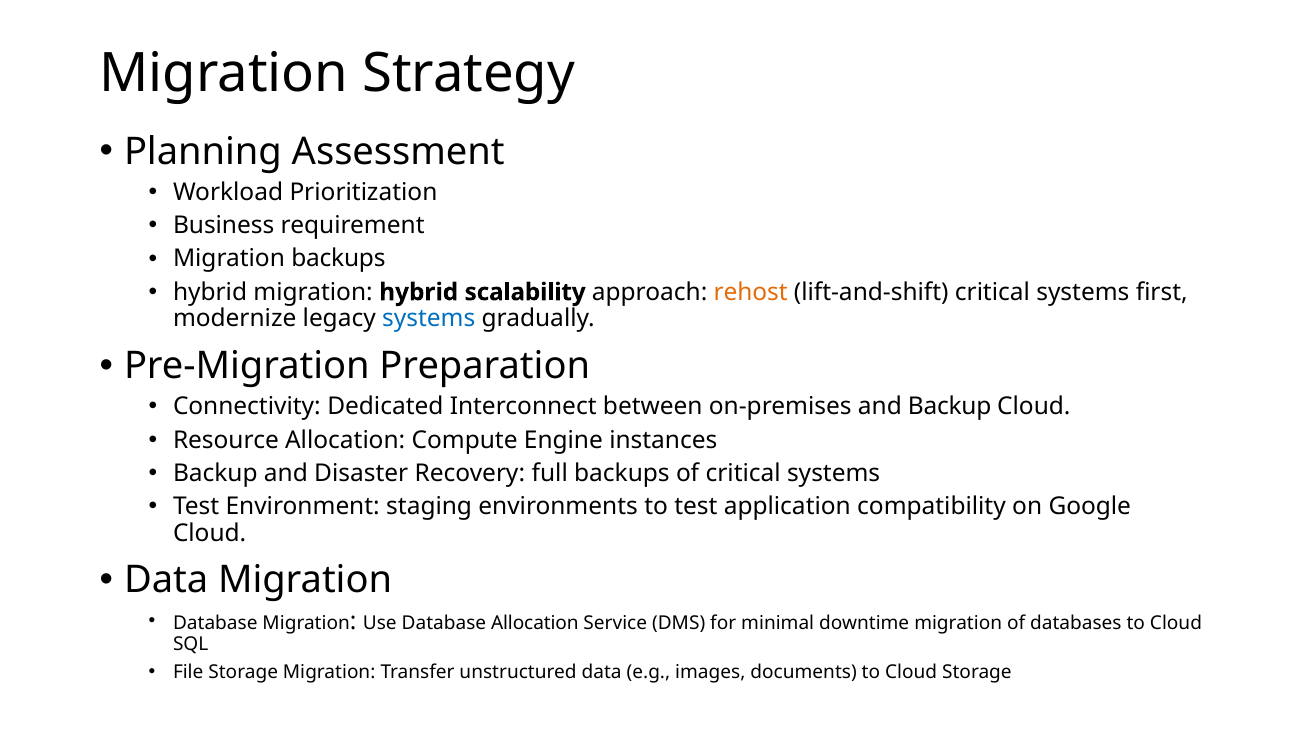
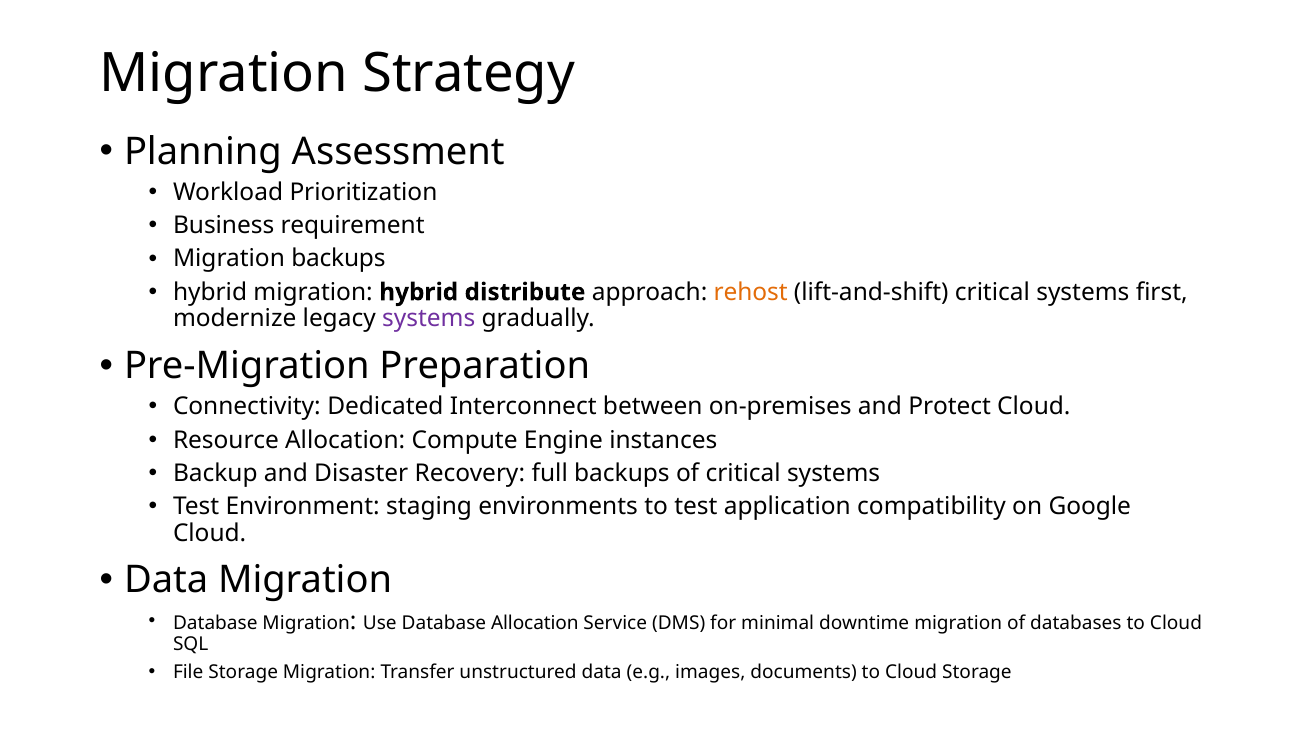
scalability: scalability -> distribute
systems at (429, 318) colour: blue -> purple
and Backup: Backup -> Protect
